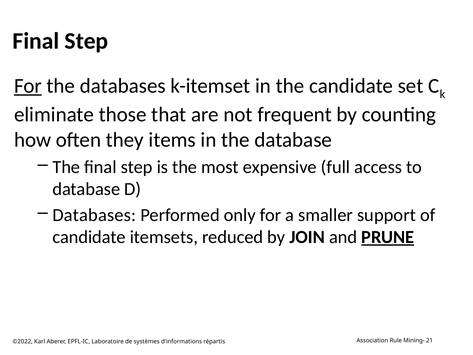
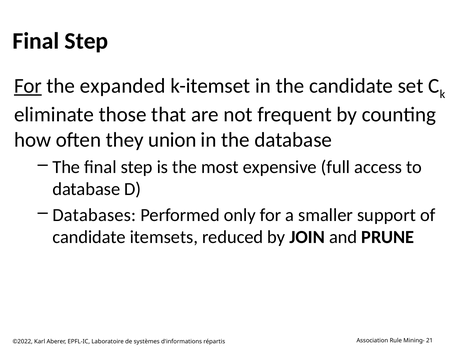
the databases: databases -> expanded
items: items -> union
PRUNE underline: present -> none
